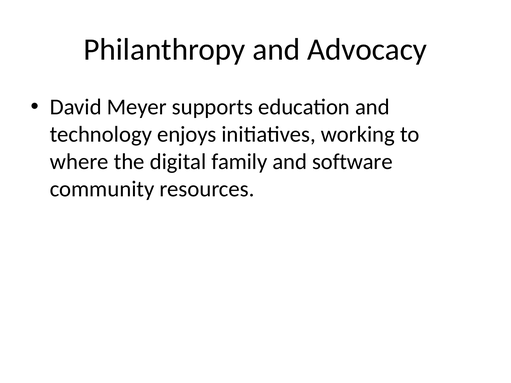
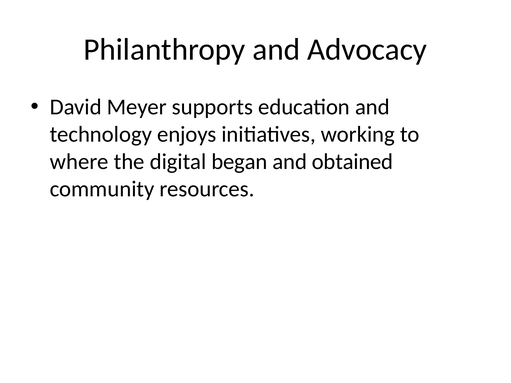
family: family -> began
software: software -> obtained
